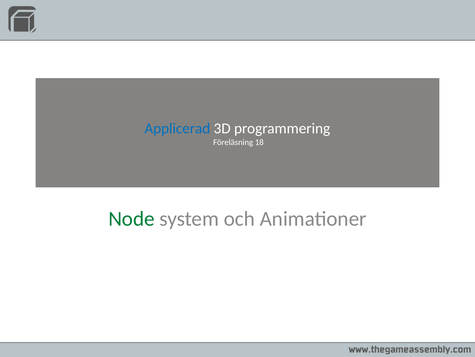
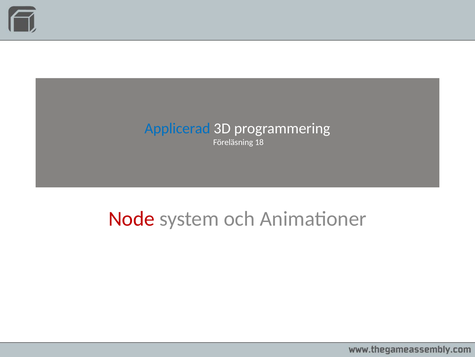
Node colour: green -> red
